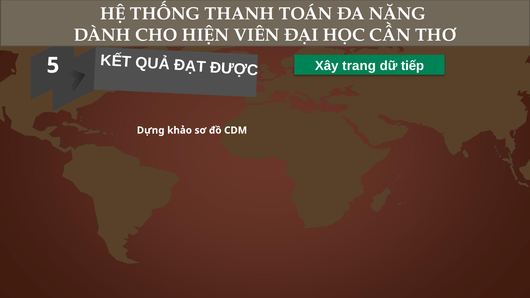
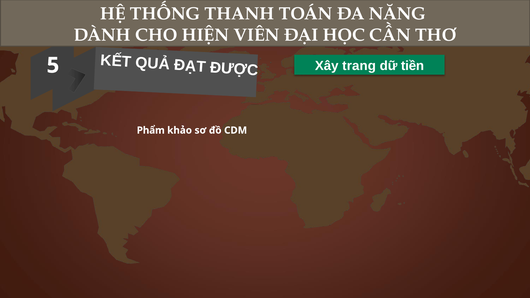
tiếp: tiếp -> tiền
Dựng: Dựng -> Phẩm
